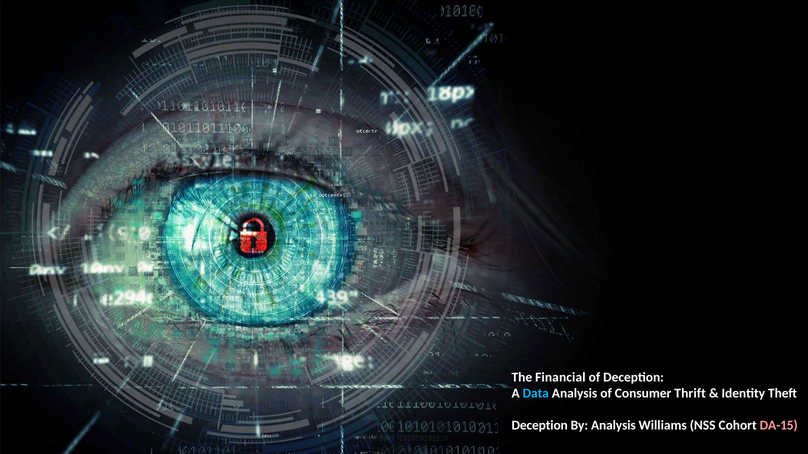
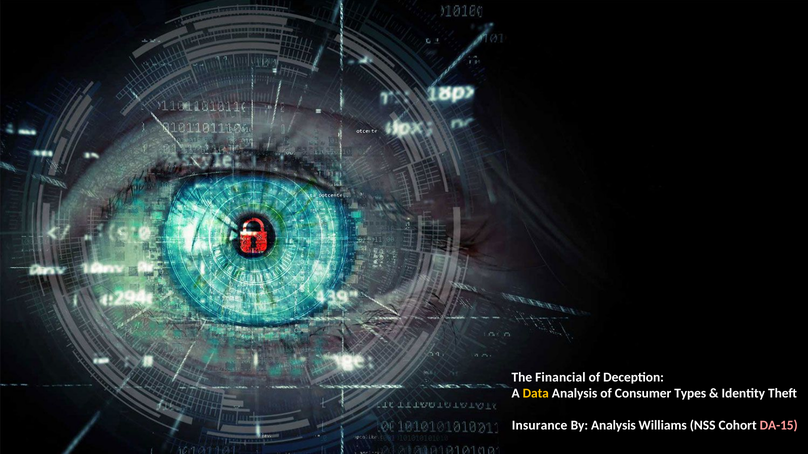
Data colour: light blue -> yellow
Thrift: Thrift -> Types
Deception at (540, 426): Deception -> Insurance
